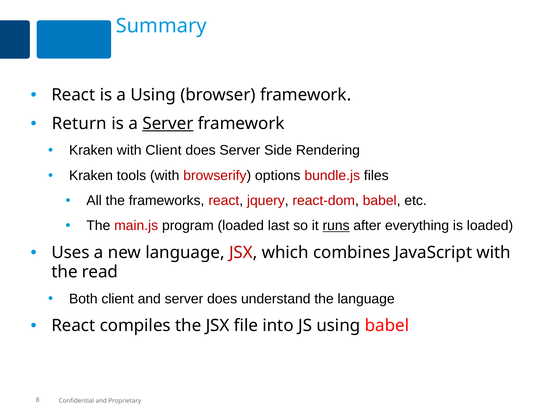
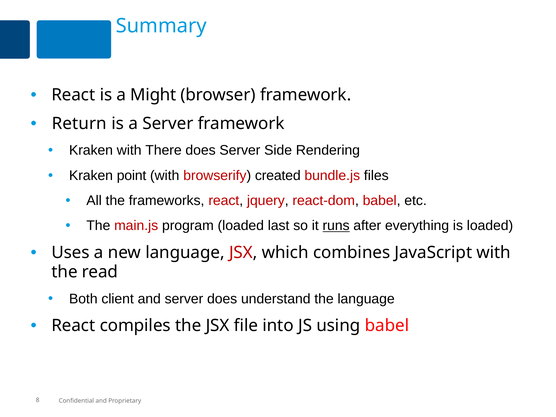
a Using: Using -> Might
Server at (168, 124) underline: present -> none
with Client: Client -> There
tools: tools -> point
options: options -> created
